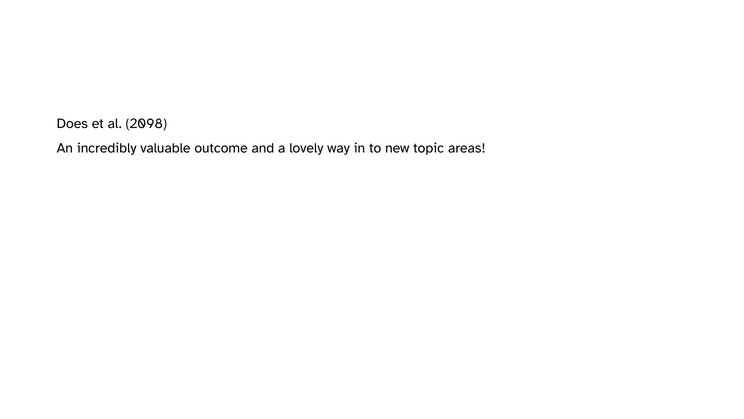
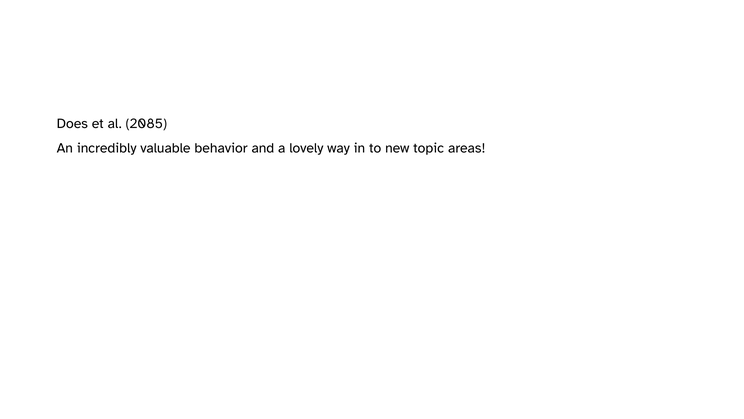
2098: 2098 -> 2085
outcome: outcome -> behavior
